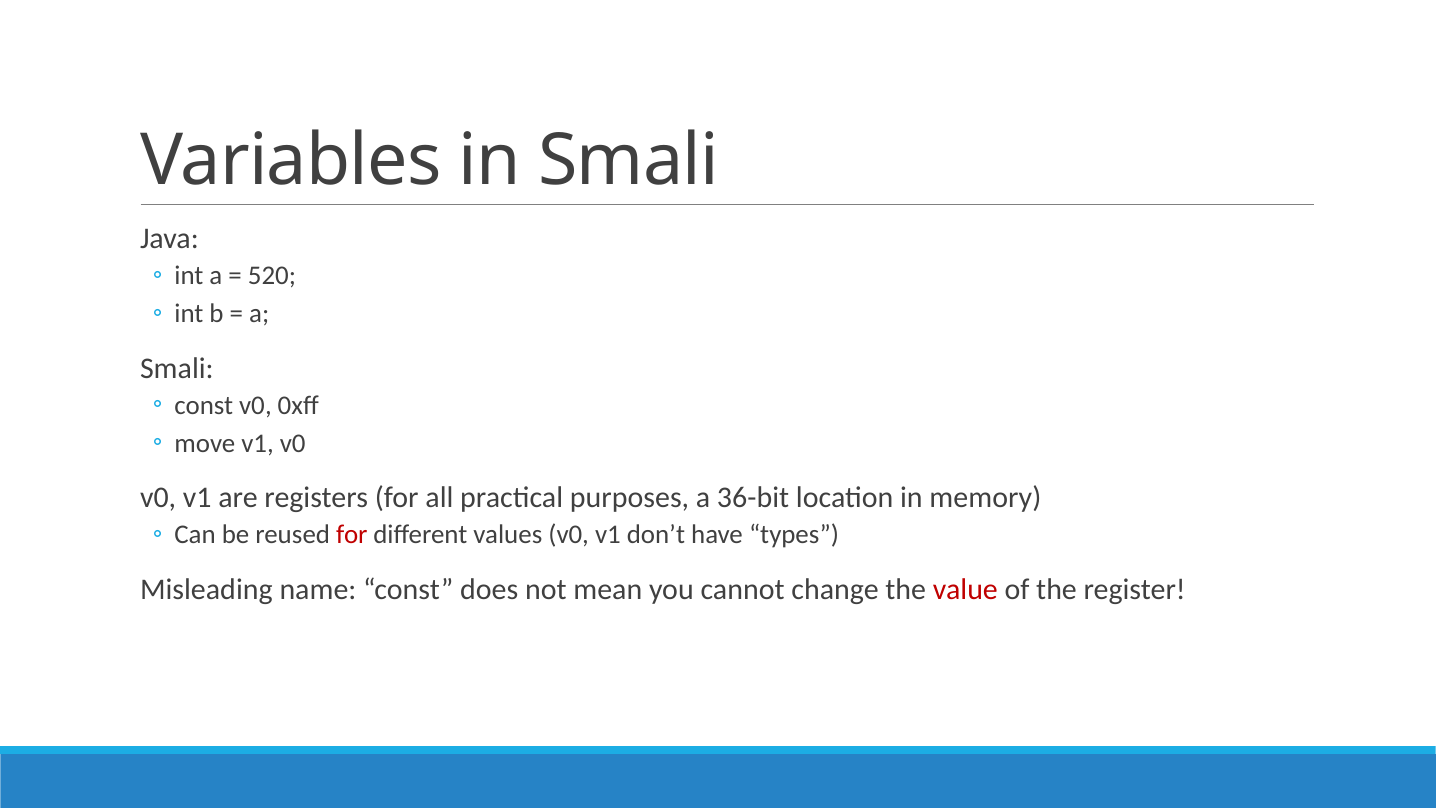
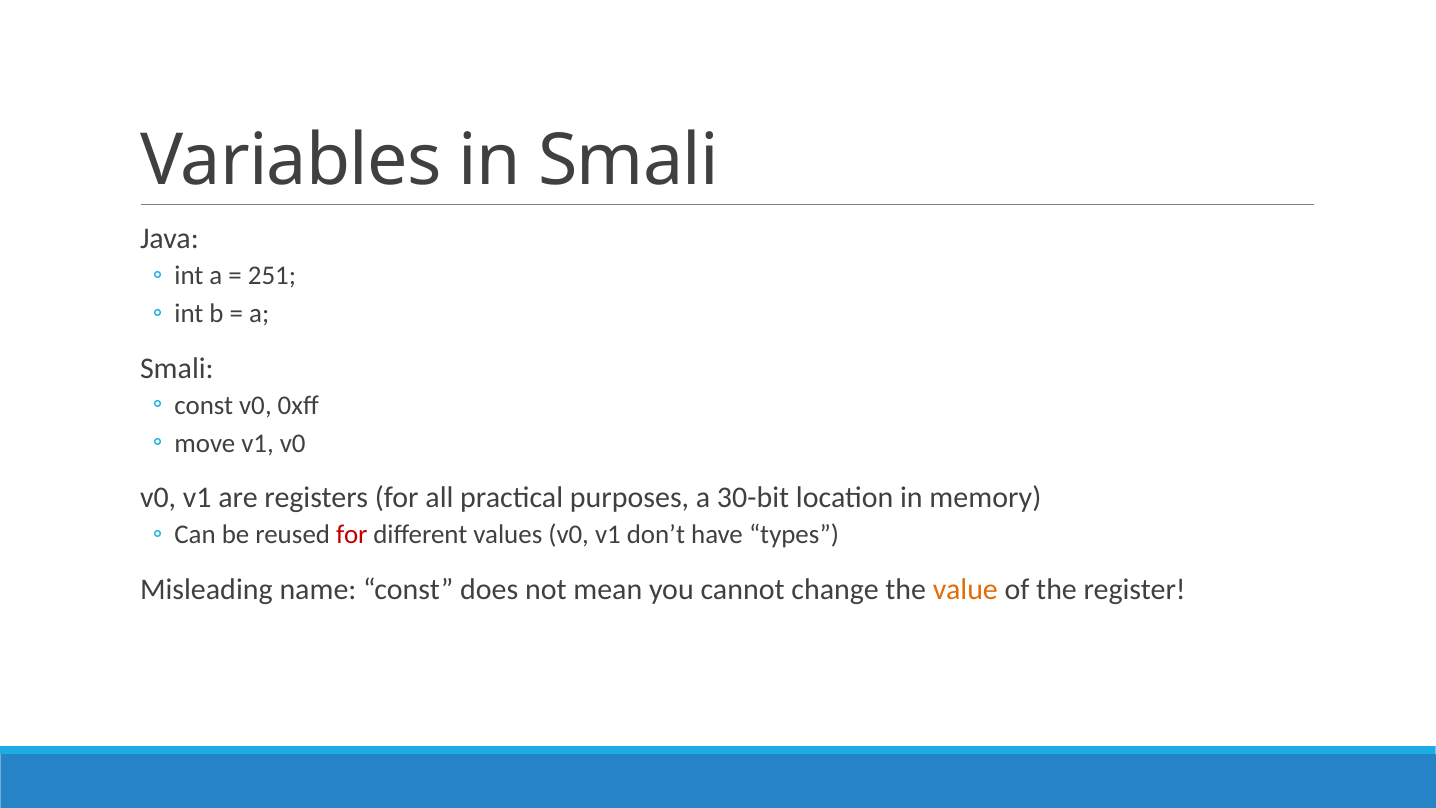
520: 520 -> 251
36-bit: 36-bit -> 30-bit
value colour: red -> orange
